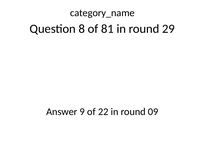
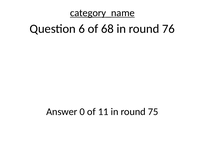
category_name underline: none -> present
8: 8 -> 6
81: 81 -> 68
29: 29 -> 76
9: 9 -> 0
22: 22 -> 11
09: 09 -> 75
